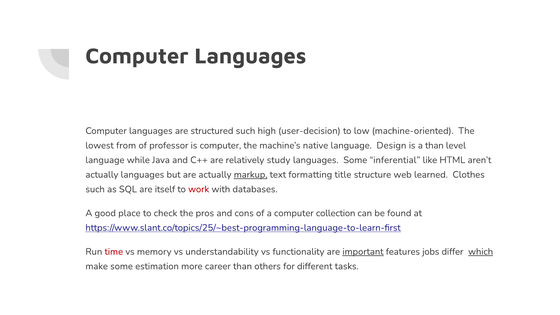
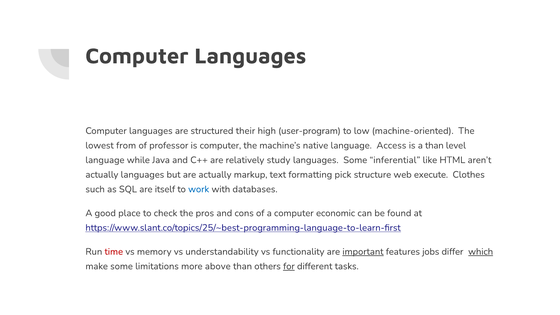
structured such: such -> their
user-decision: user-decision -> user-program
Design: Design -> Access
markup underline: present -> none
title: title -> pick
learned: learned -> execute
work colour: red -> blue
collection: collection -> economic
estimation: estimation -> limitations
career: career -> above
for underline: none -> present
